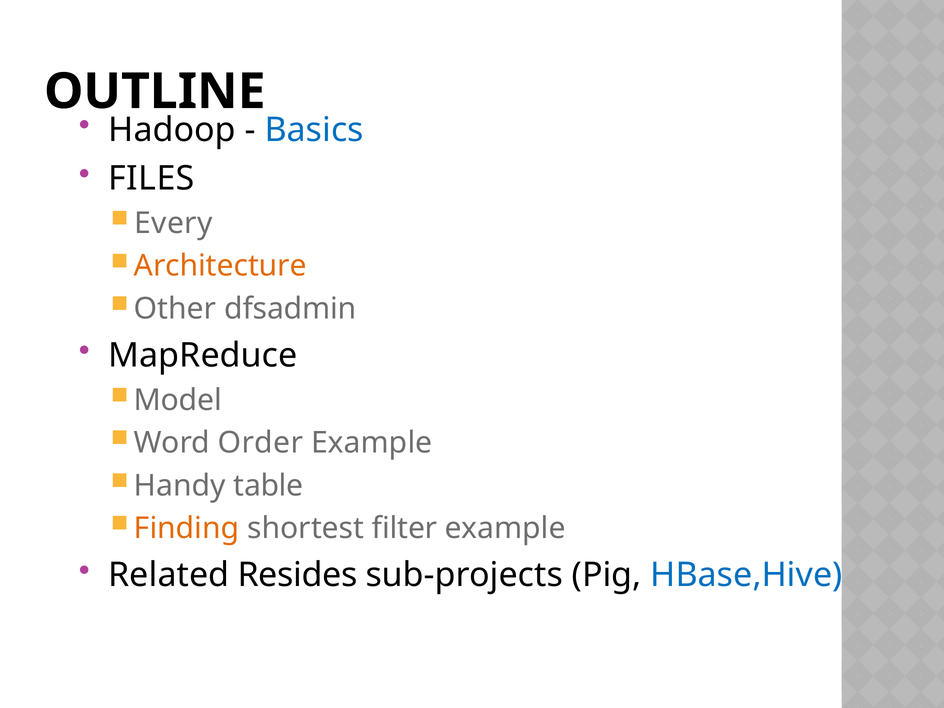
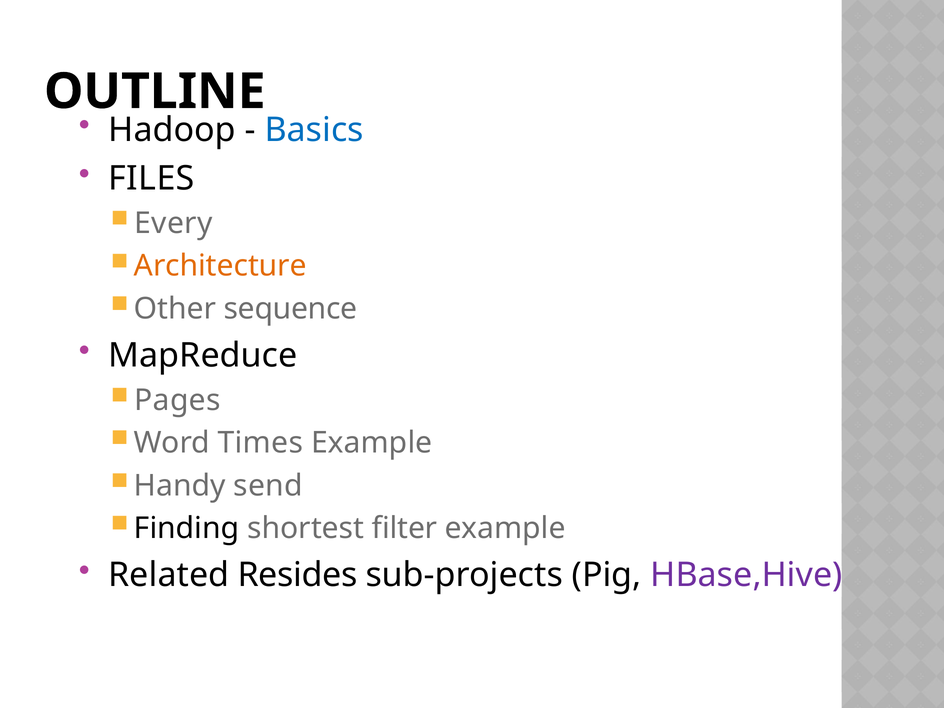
dfsadmin: dfsadmin -> sequence
Model: Model -> Pages
Order: Order -> Times
table: table -> send
Finding colour: orange -> black
HBase,Hive colour: blue -> purple
